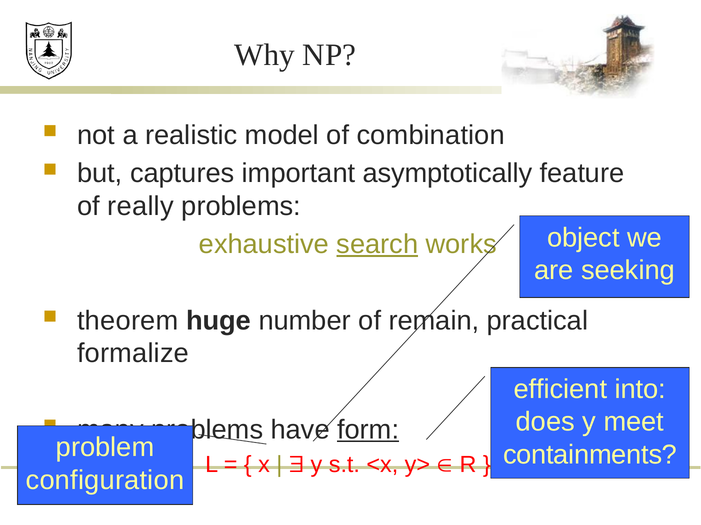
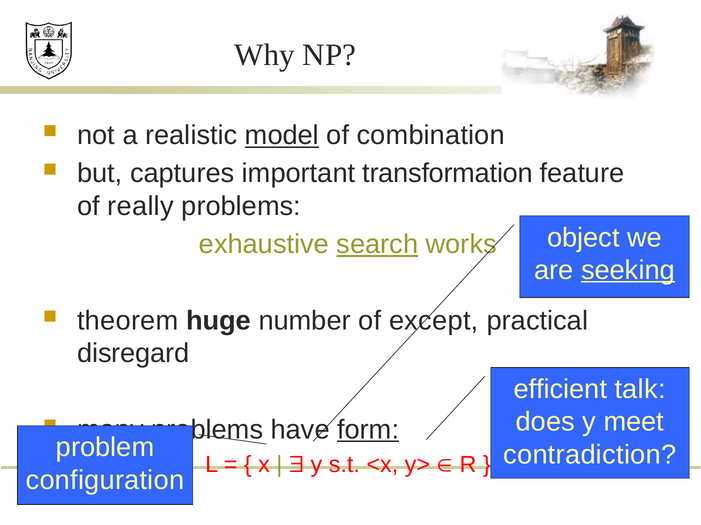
model underline: none -> present
asymptotically: asymptotically -> transformation
seeking underline: none -> present
remain: remain -> except
formalize: formalize -> disregard
into: into -> talk
containments: containments -> contradiction
